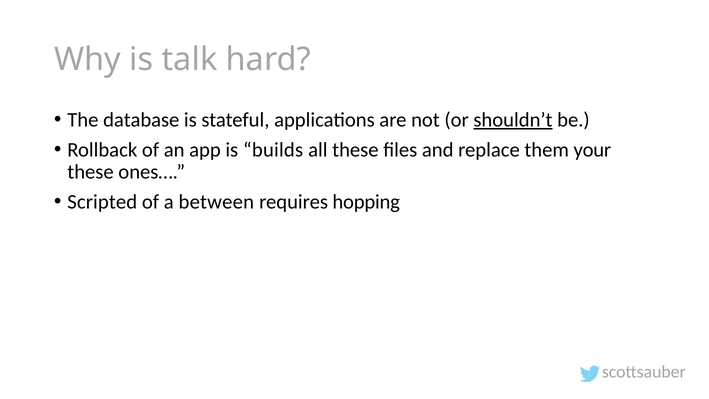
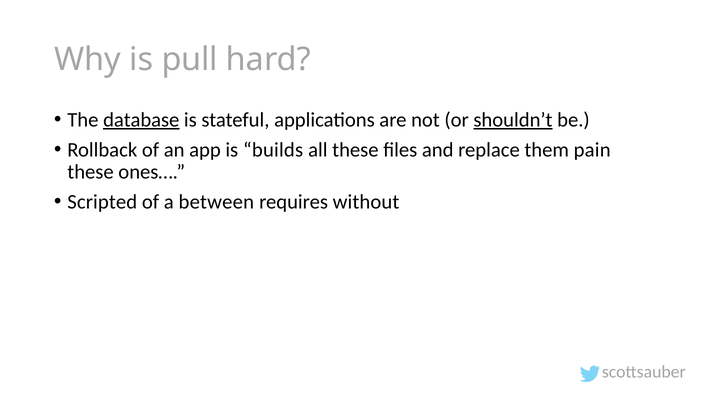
talk: talk -> pull
database underline: none -> present
your: your -> pain
hopping: hopping -> without
